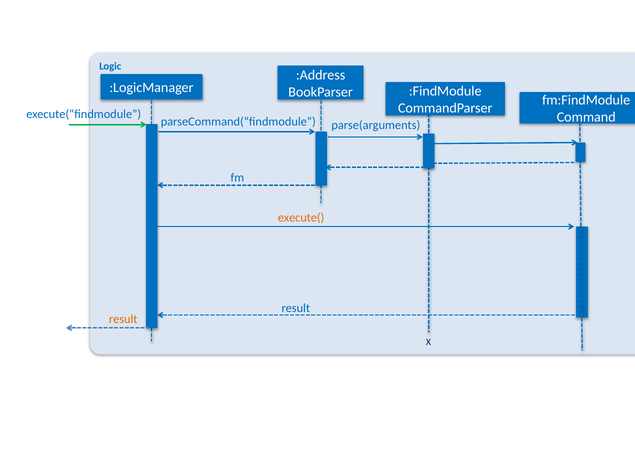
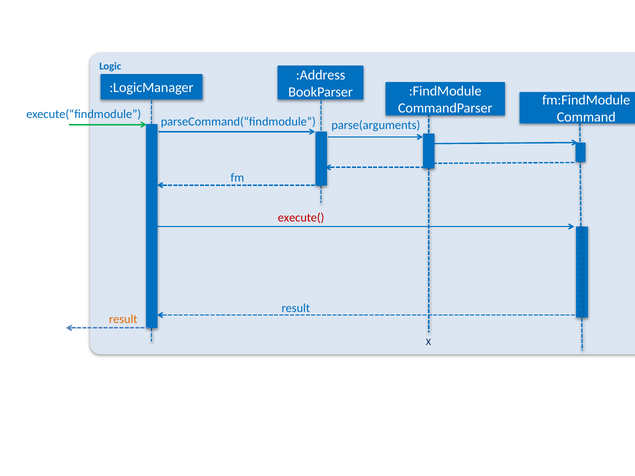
execute( colour: orange -> red
